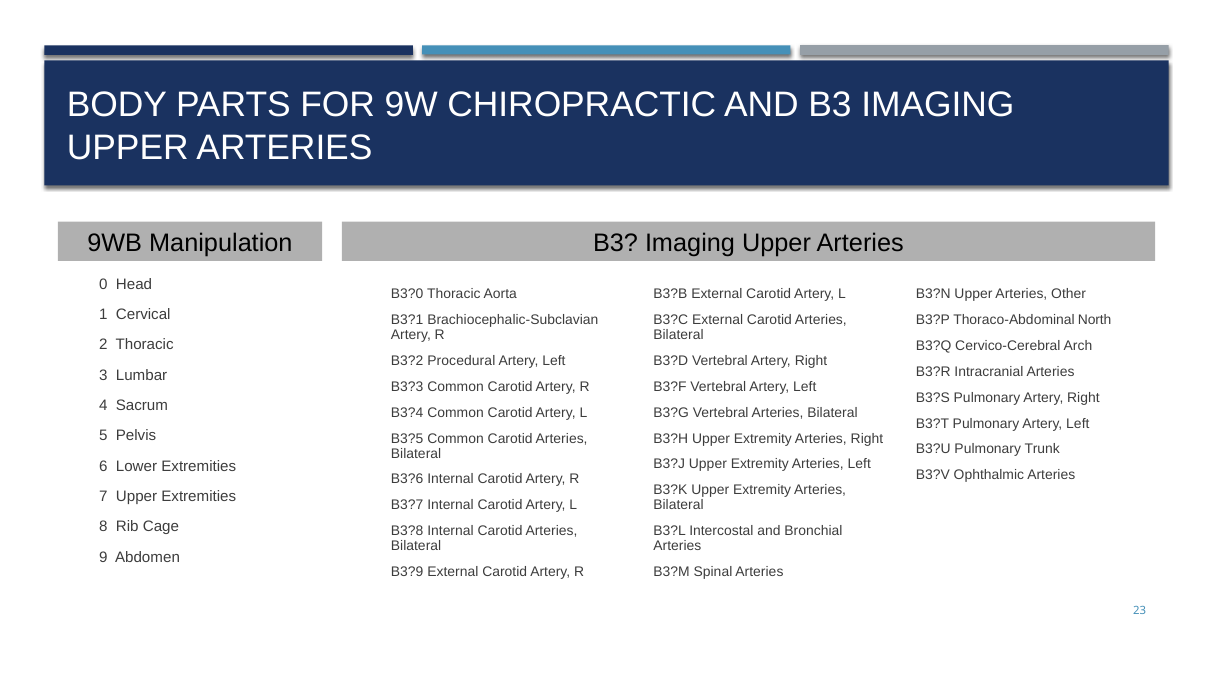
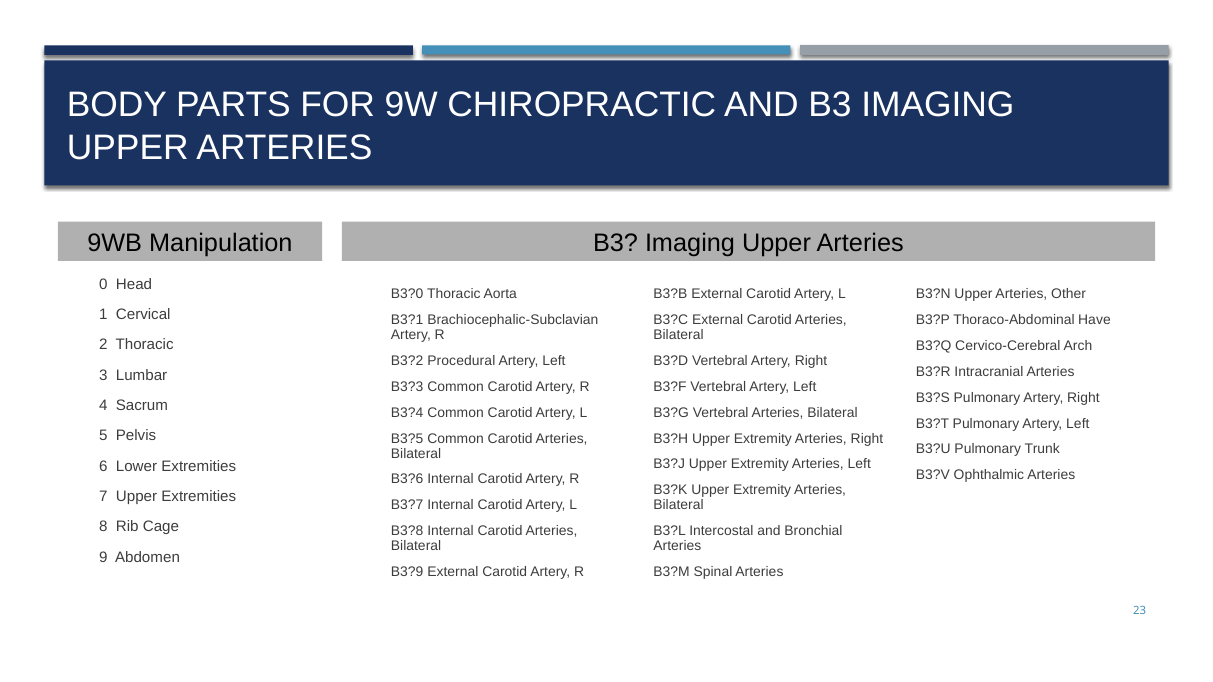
North: North -> Have
